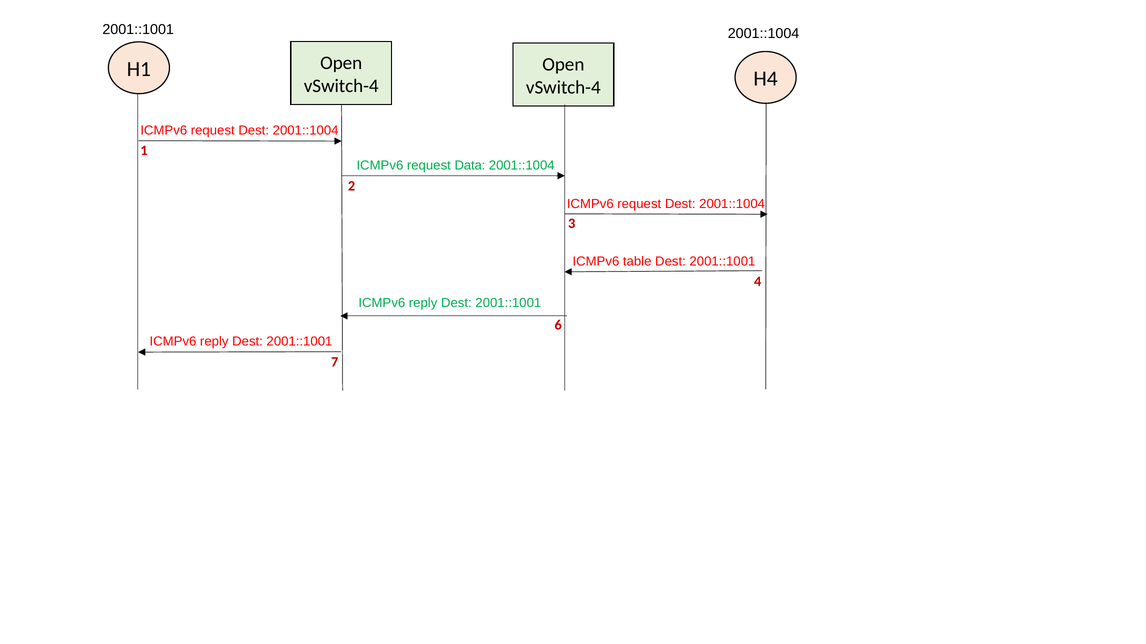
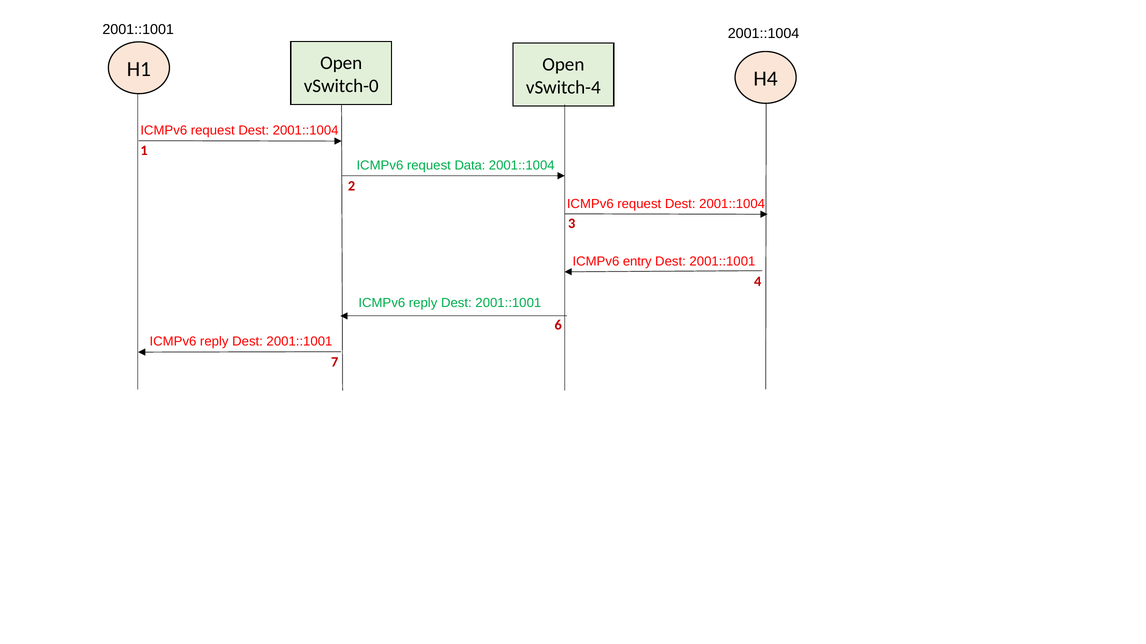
vSwitch-4 at (341, 86): vSwitch-4 -> vSwitch-0
table: table -> entry
